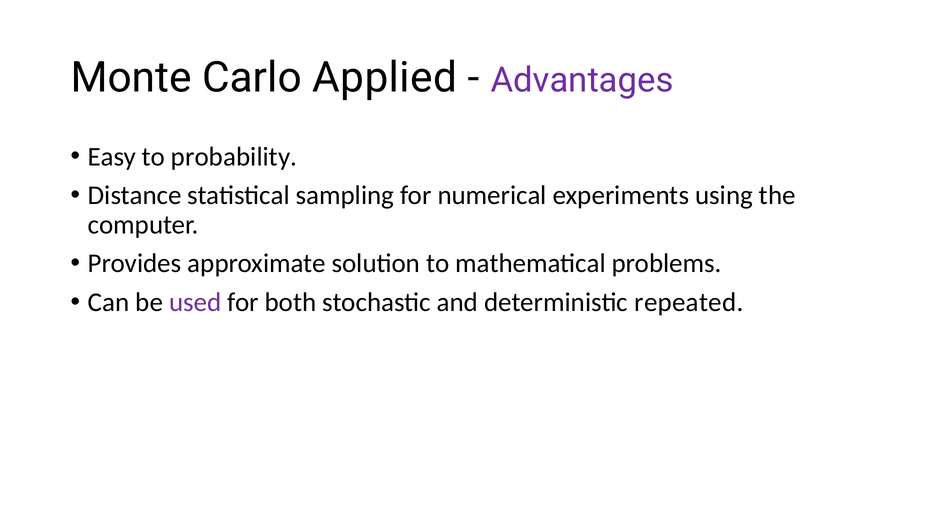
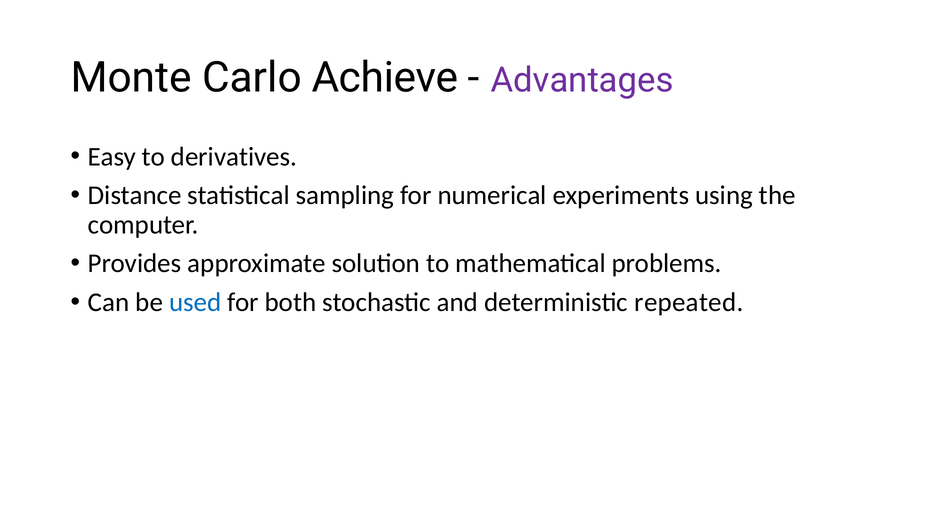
Applied: Applied -> Achieve
probability: probability -> derivatives
used colour: purple -> blue
